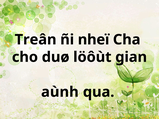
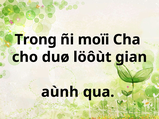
Treân: Treân -> Trong
nheï: nheï -> moïi
